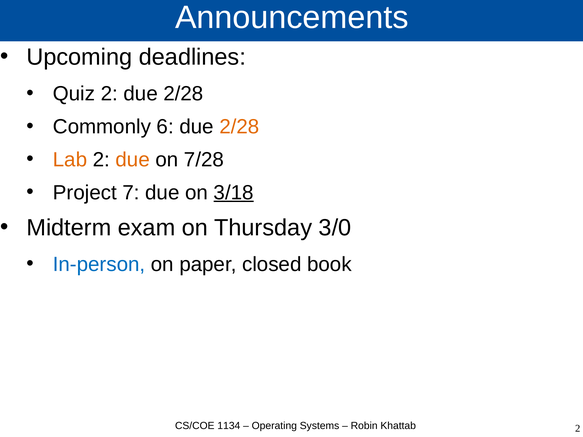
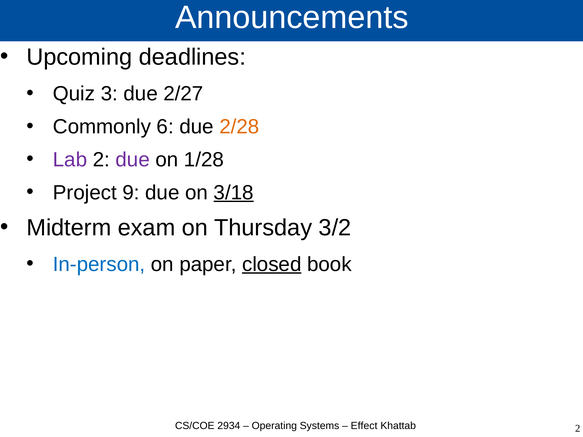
Quiz 2: 2 -> 3
2/28 at (183, 94): 2/28 -> 2/27
Lab colour: orange -> purple
due at (133, 160) colour: orange -> purple
7/28: 7/28 -> 1/28
7: 7 -> 9
3/0: 3/0 -> 3/2
closed underline: none -> present
1134: 1134 -> 2934
Robin: Robin -> Effect
